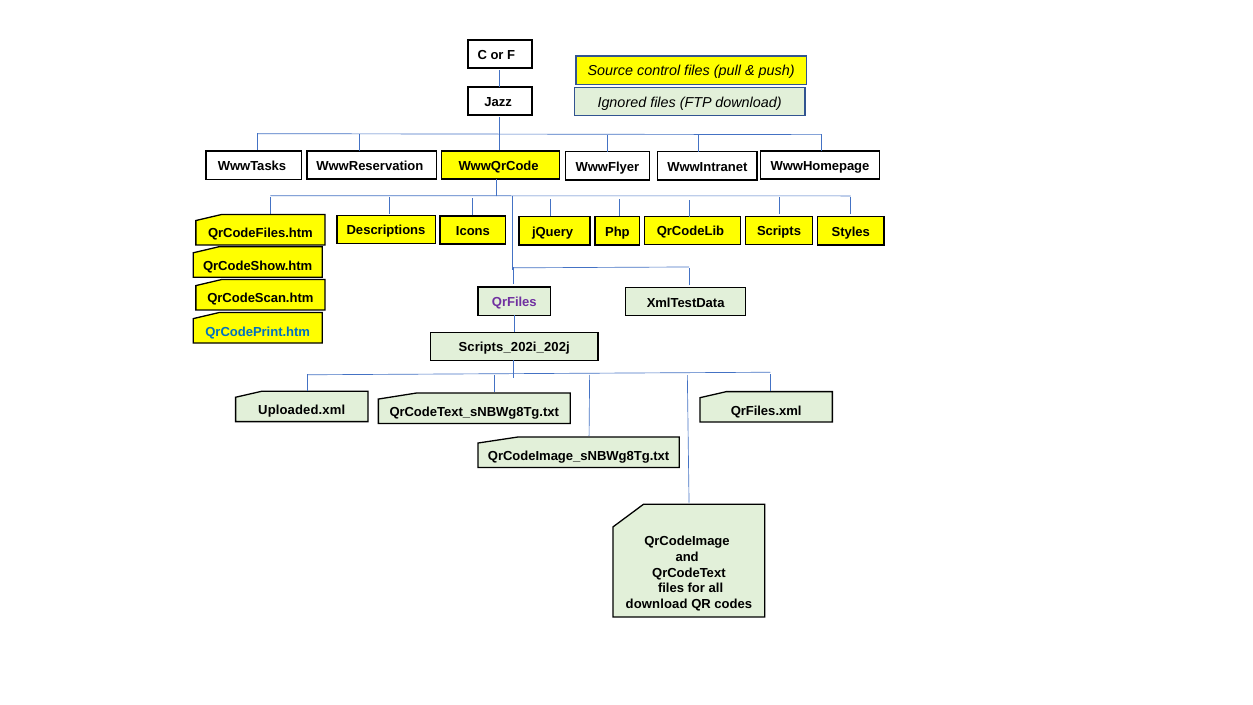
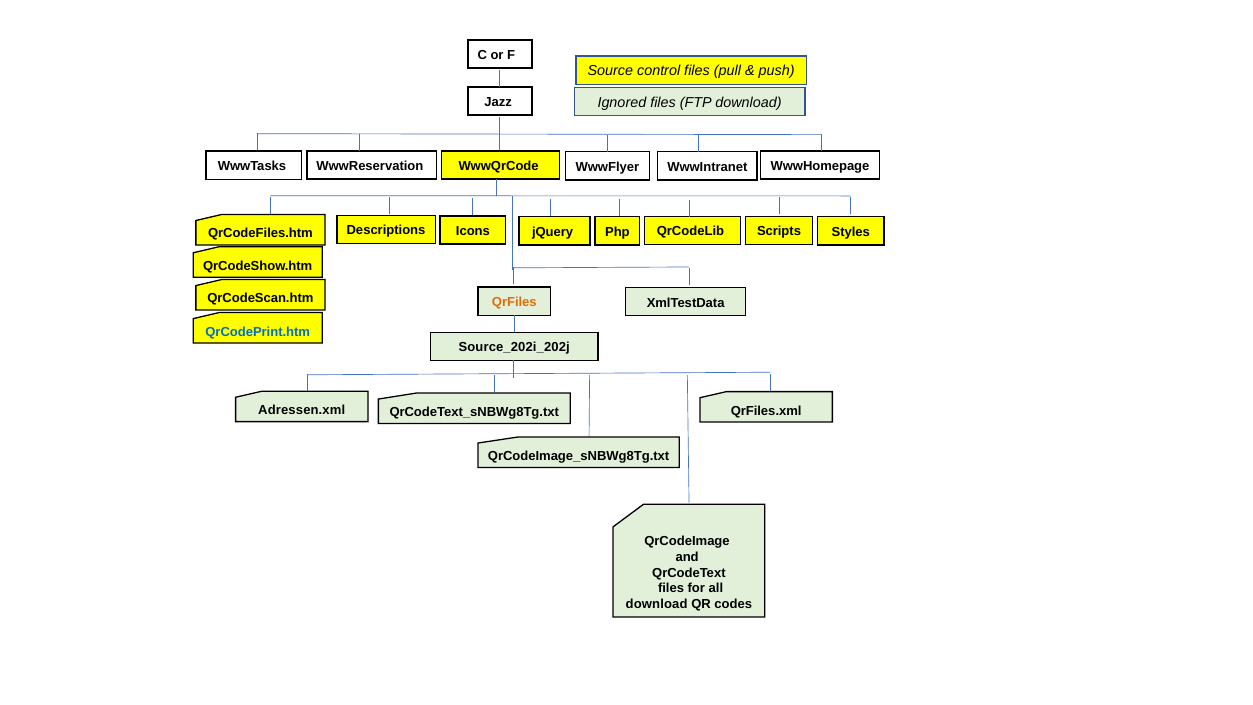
QrFiles colour: purple -> orange
Scripts_202i_202j: Scripts_202i_202j -> Source_202i_202j
Uploaded.xml: Uploaded.xml -> Adressen.xml
